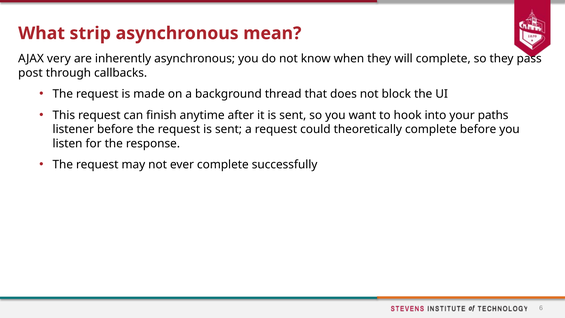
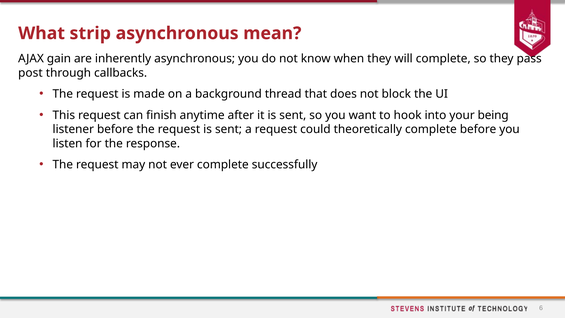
very: very -> gain
paths: paths -> being
